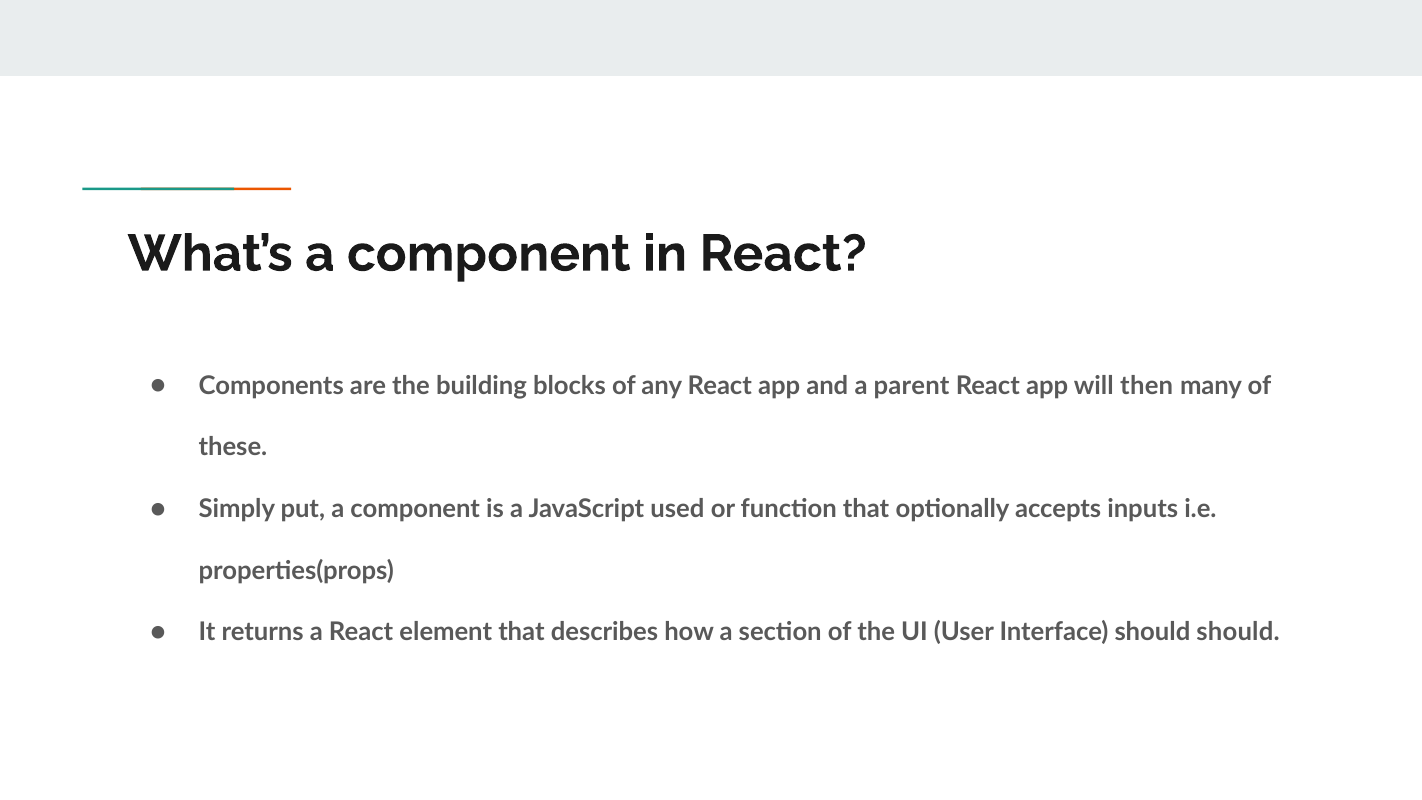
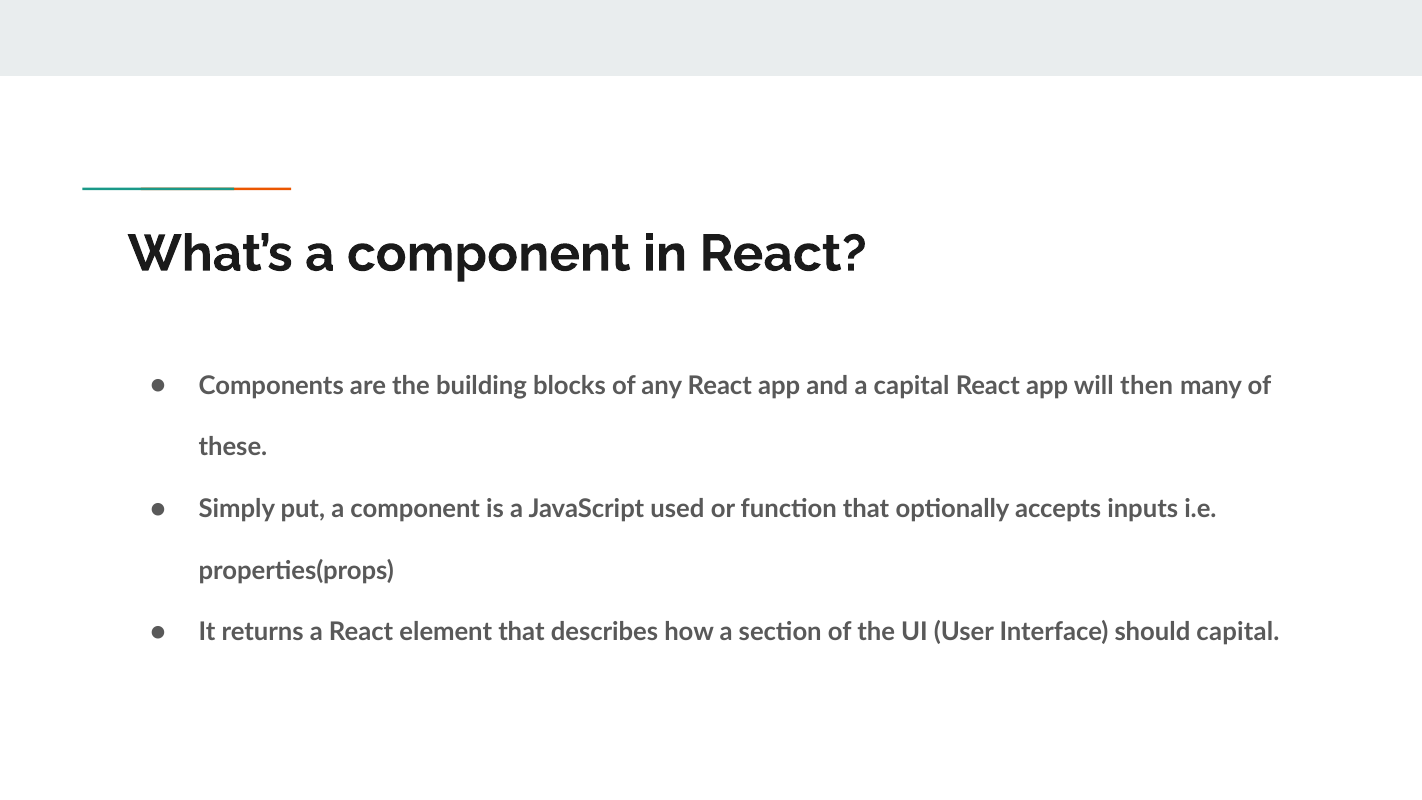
a parent: parent -> capital
should should: should -> capital
